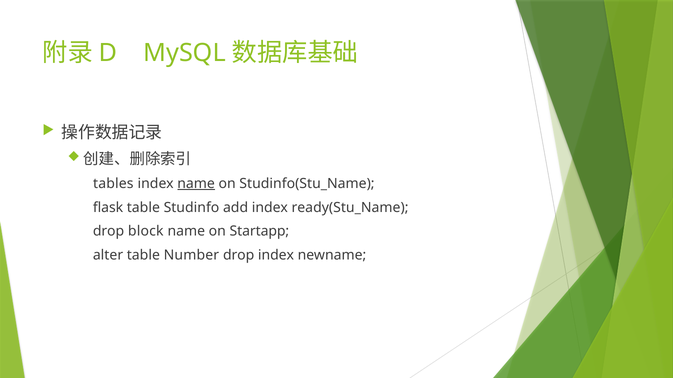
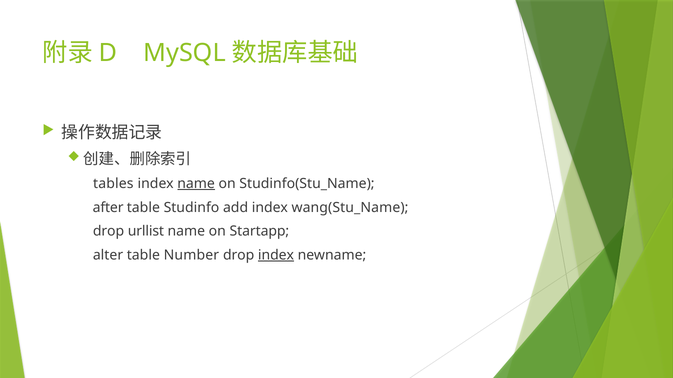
flask: flask -> after
ready(Stu_Name: ready(Stu_Name -> wang(Stu_Name
block: block -> urllist
index at (276, 256) underline: none -> present
